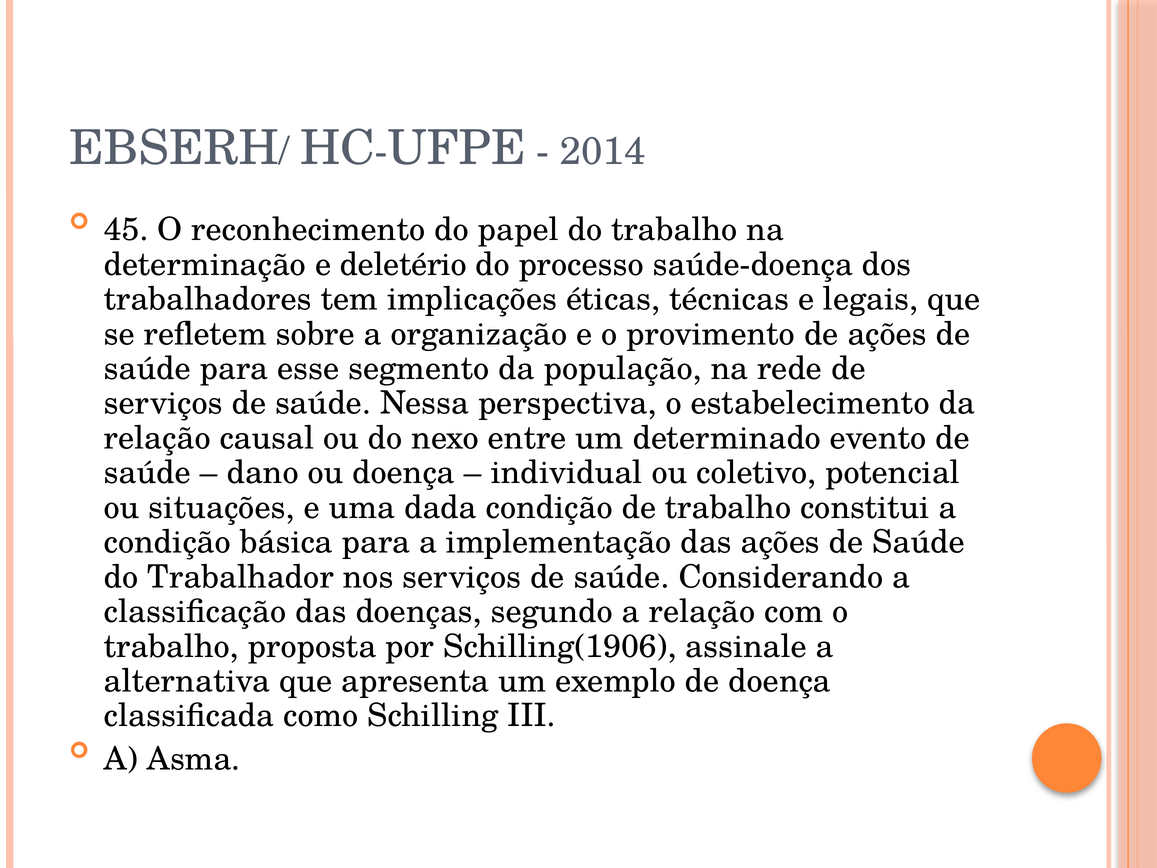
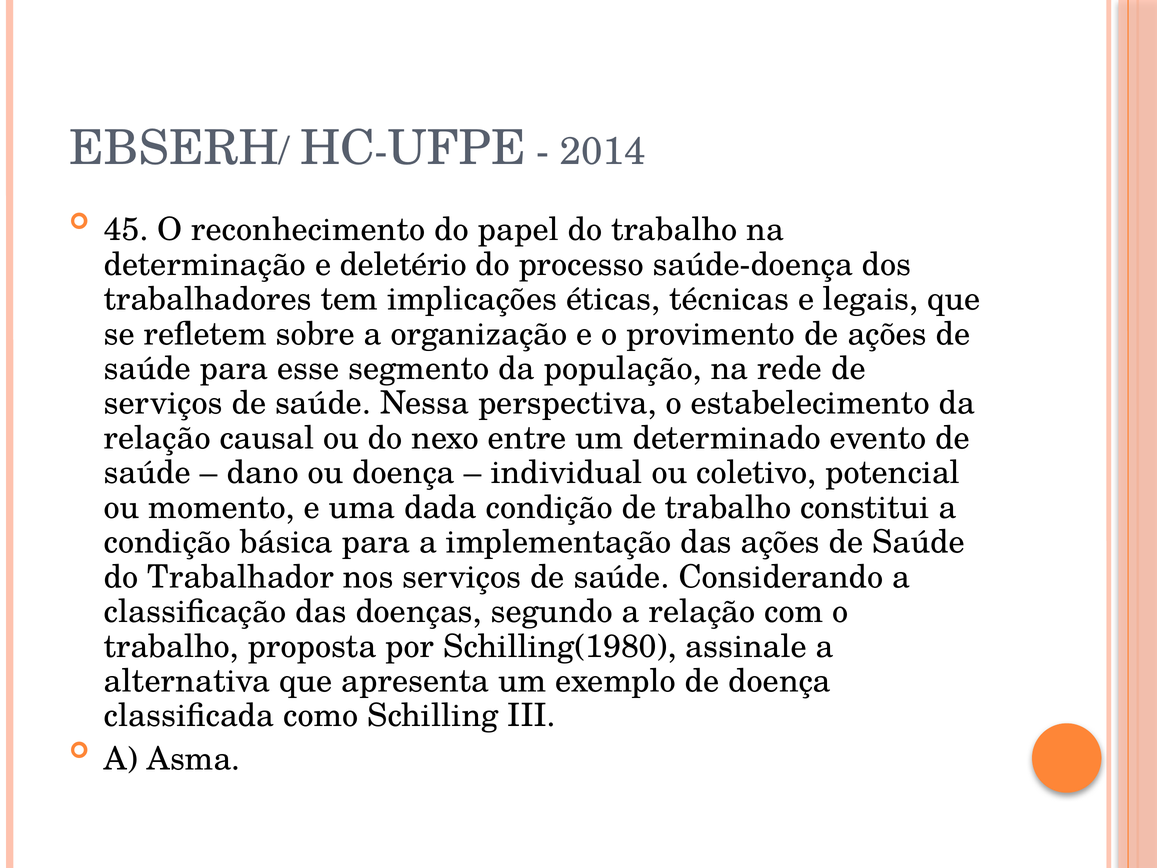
situações: situações -> momento
Schilling(1906: Schilling(1906 -> Schilling(1980
